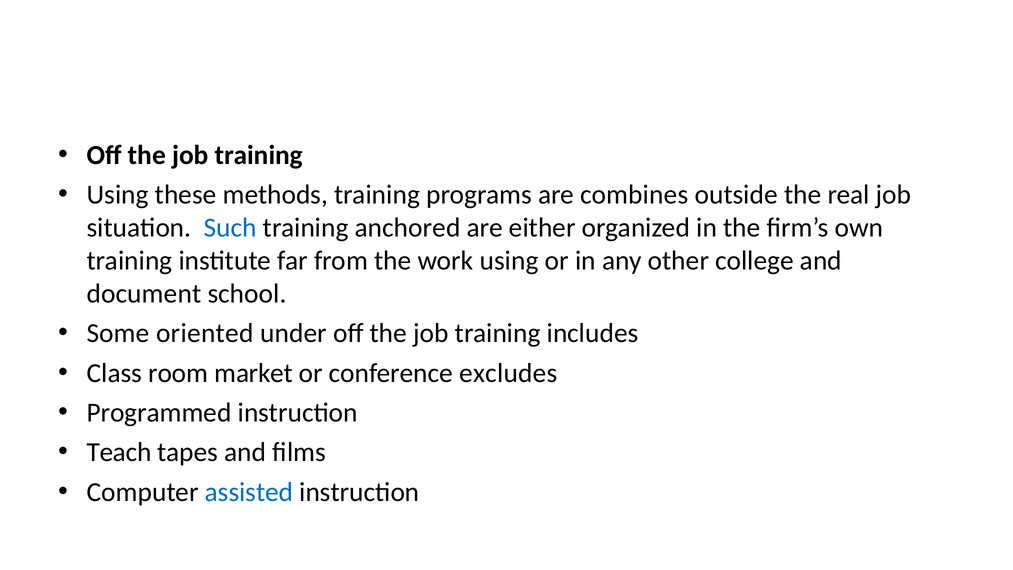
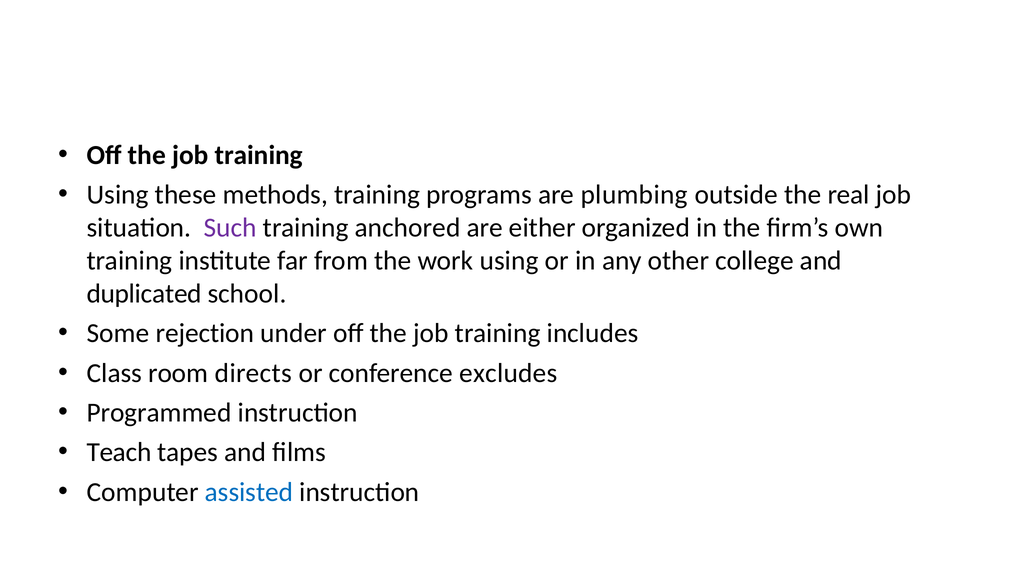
combines: combines -> plumbing
Such colour: blue -> purple
document: document -> duplicated
oriented: oriented -> rejection
market: market -> directs
